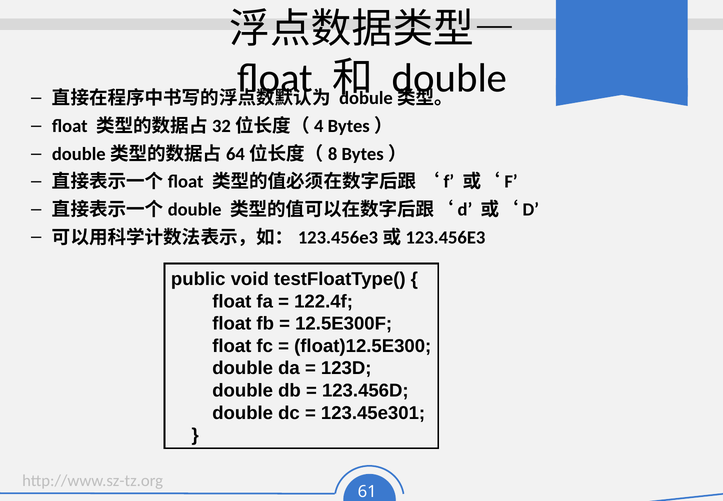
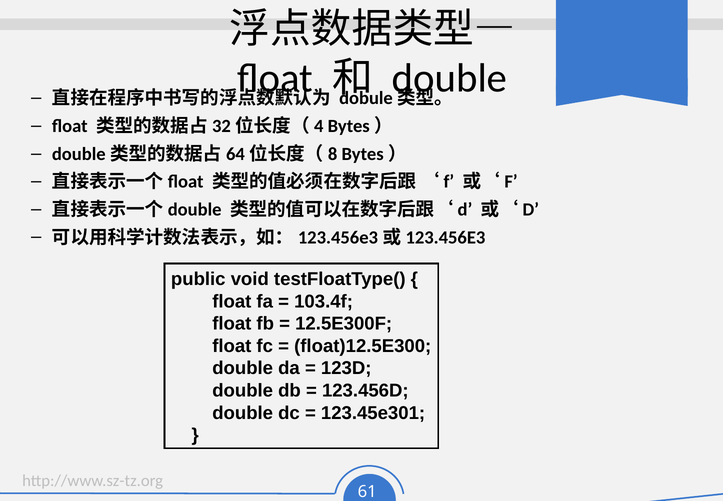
122.4f: 122.4f -> 103.4f
